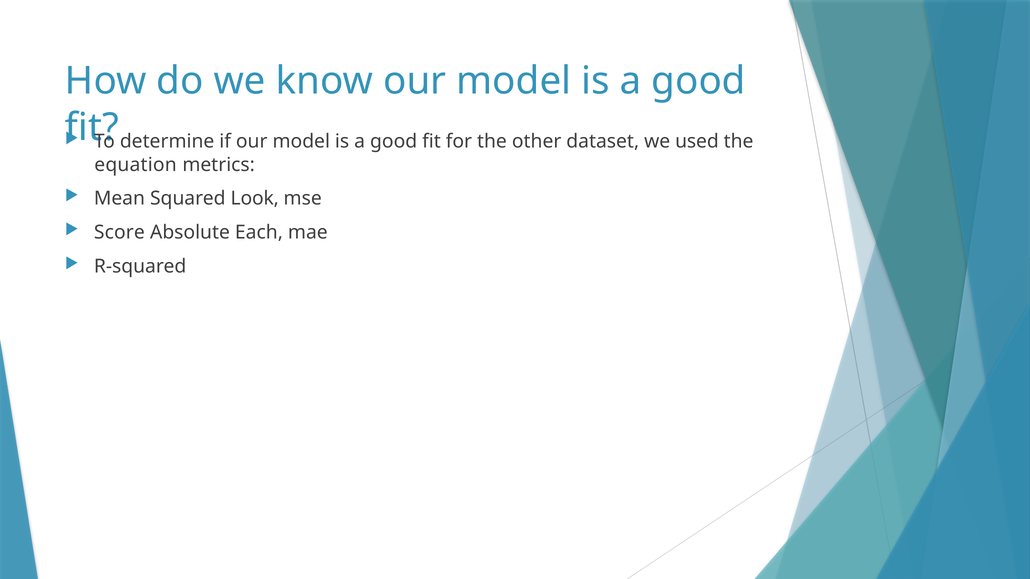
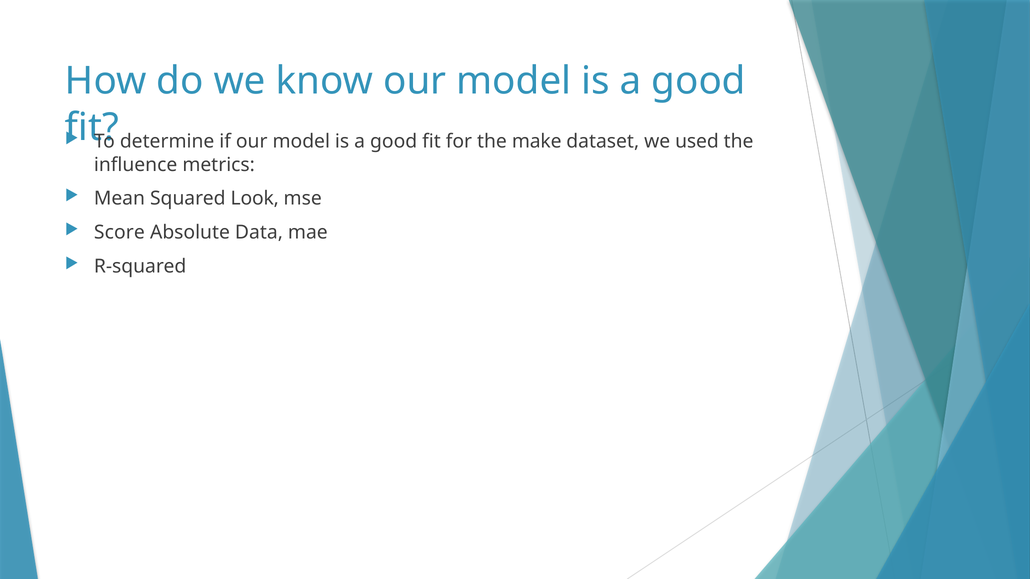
other: other -> make
equation: equation -> influence
Each: Each -> Data
